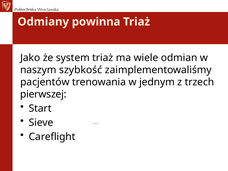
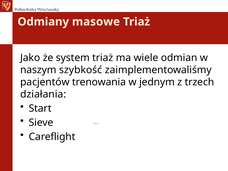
powinna: powinna -> masowe
pierwszej: pierwszej -> działania
